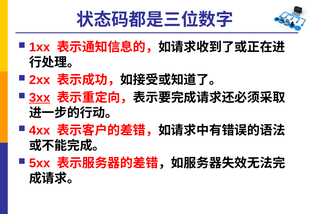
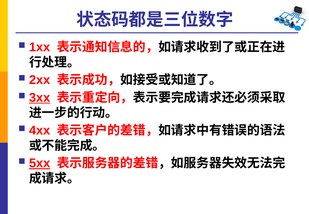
5xx underline: none -> present
